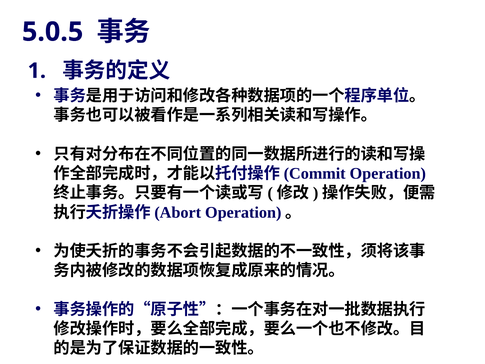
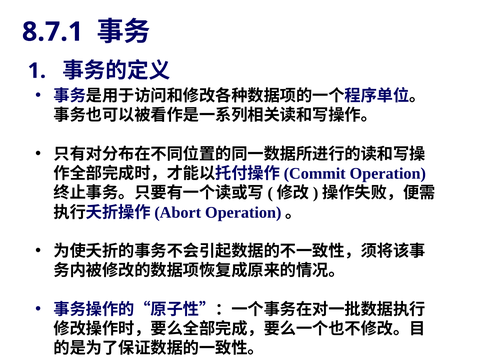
5.0.5: 5.0.5 -> 8.7.1
